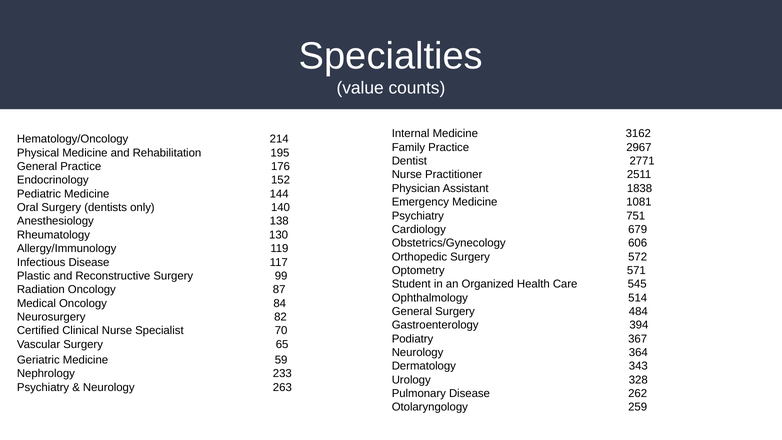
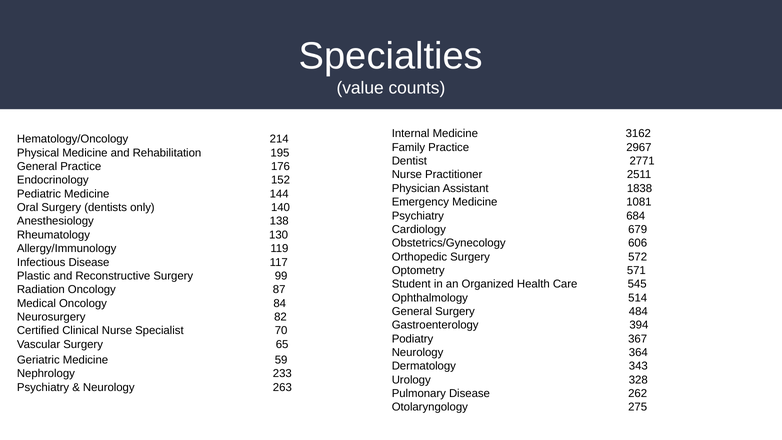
751: 751 -> 684
259: 259 -> 275
